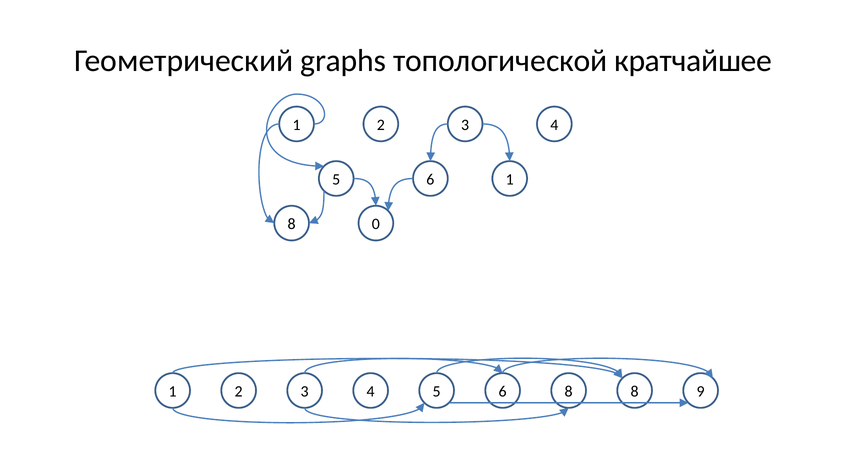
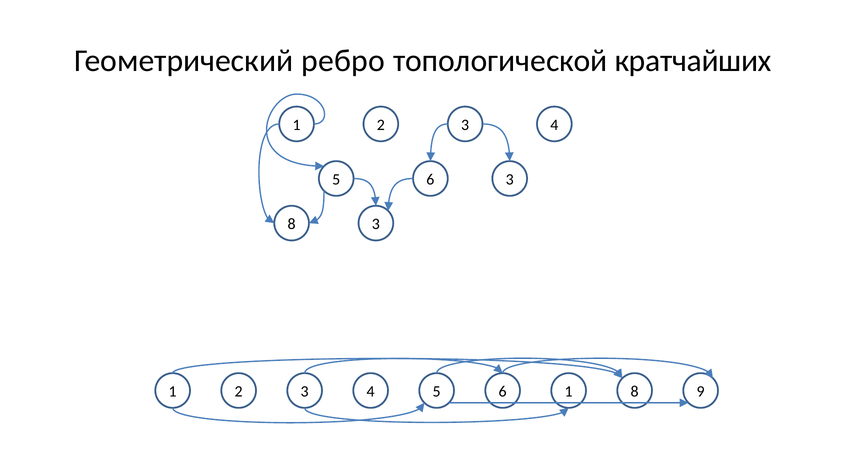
graphs: graphs -> ребро
кратчайшее: кратчайшее -> кратчайших
6 1: 1 -> 3
8 0: 0 -> 3
6 8: 8 -> 1
